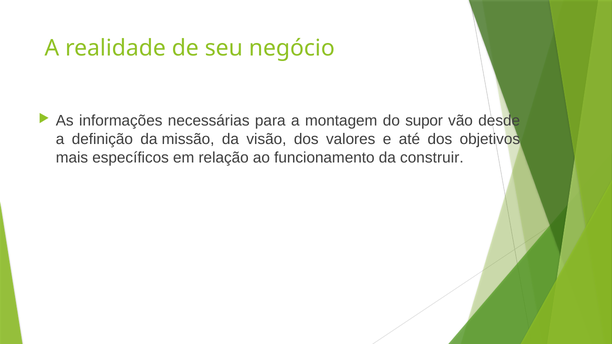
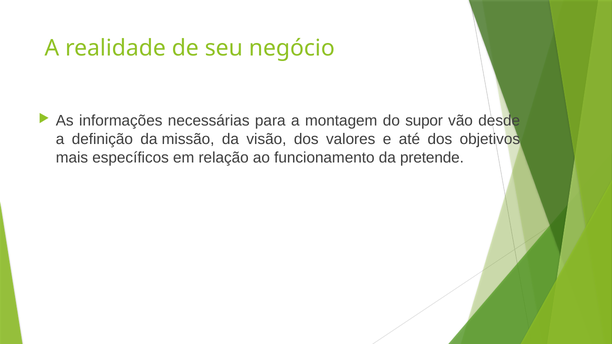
construir: construir -> pretende
